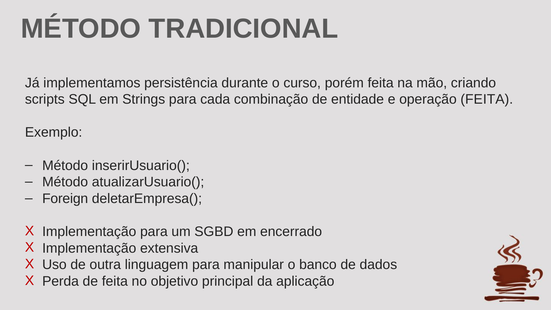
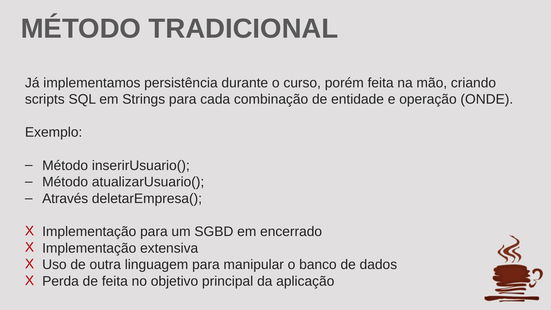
operação FEITA: FEITA -> ONDE
Foreign: Foreign -> Através
